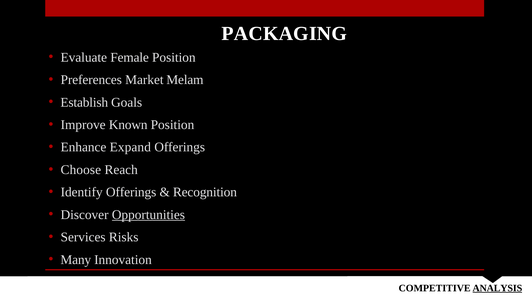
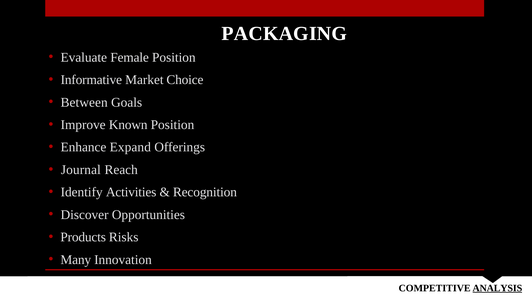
Preferences: Preferences -> Informative
Melam: Melam -> Choice
Establish: Establish -> Between
Choose: Choose -> Journal
Identify Offerings: Offerings -> Activities
Opportunities underline: present -> none
Services: Services -> Products
